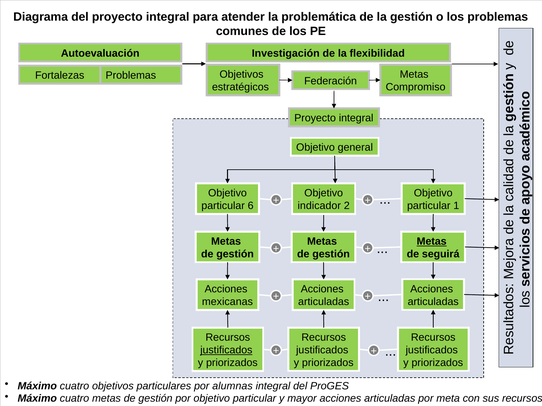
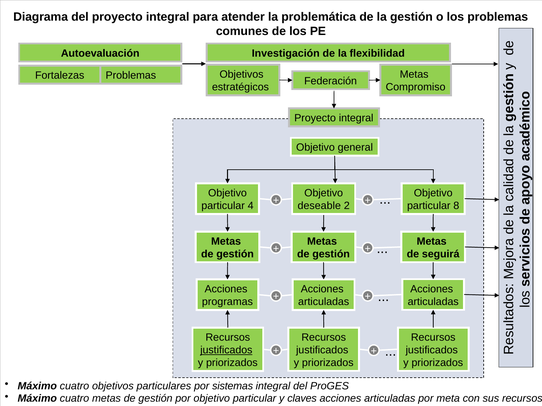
6: 6 -> 4
indicador: indicador -> deseable
1: 1 -> 8
Metas at (432, 242) underline: present -> none
mexicanas: mexicanas -> programas
alumnas: alumnas -> sistemas
mayor: mayor -> claves
